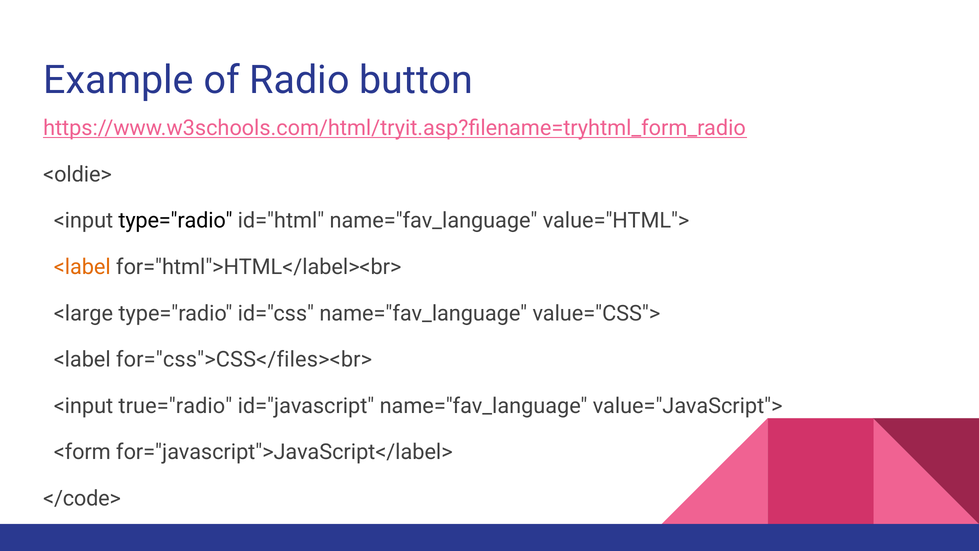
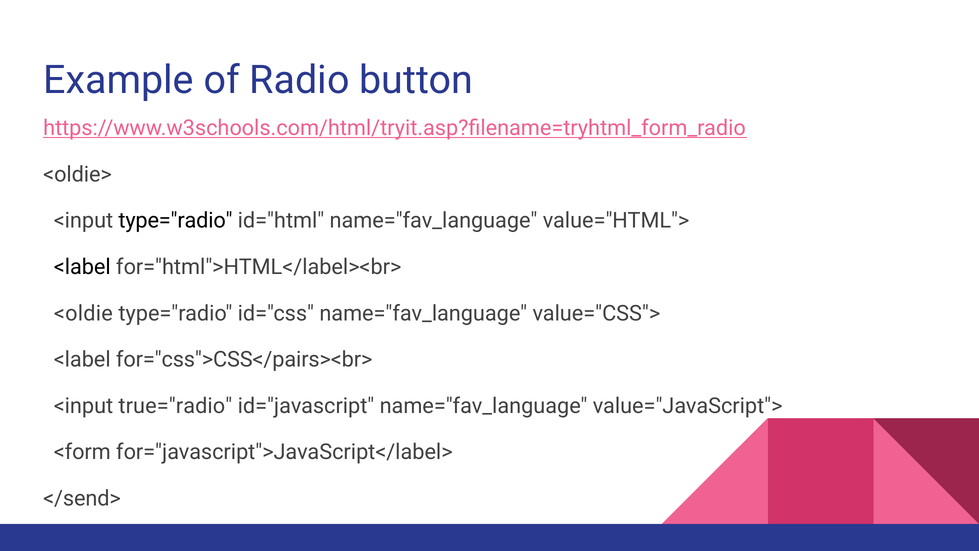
<label at (82, 267) colour: orange -> black
<large: <large -> <oldie
for="css">CSS</files><br>: for="css">CSS</files><br> -> for="css">CSS</pairs><br>
</code>: </code> -> </send>
